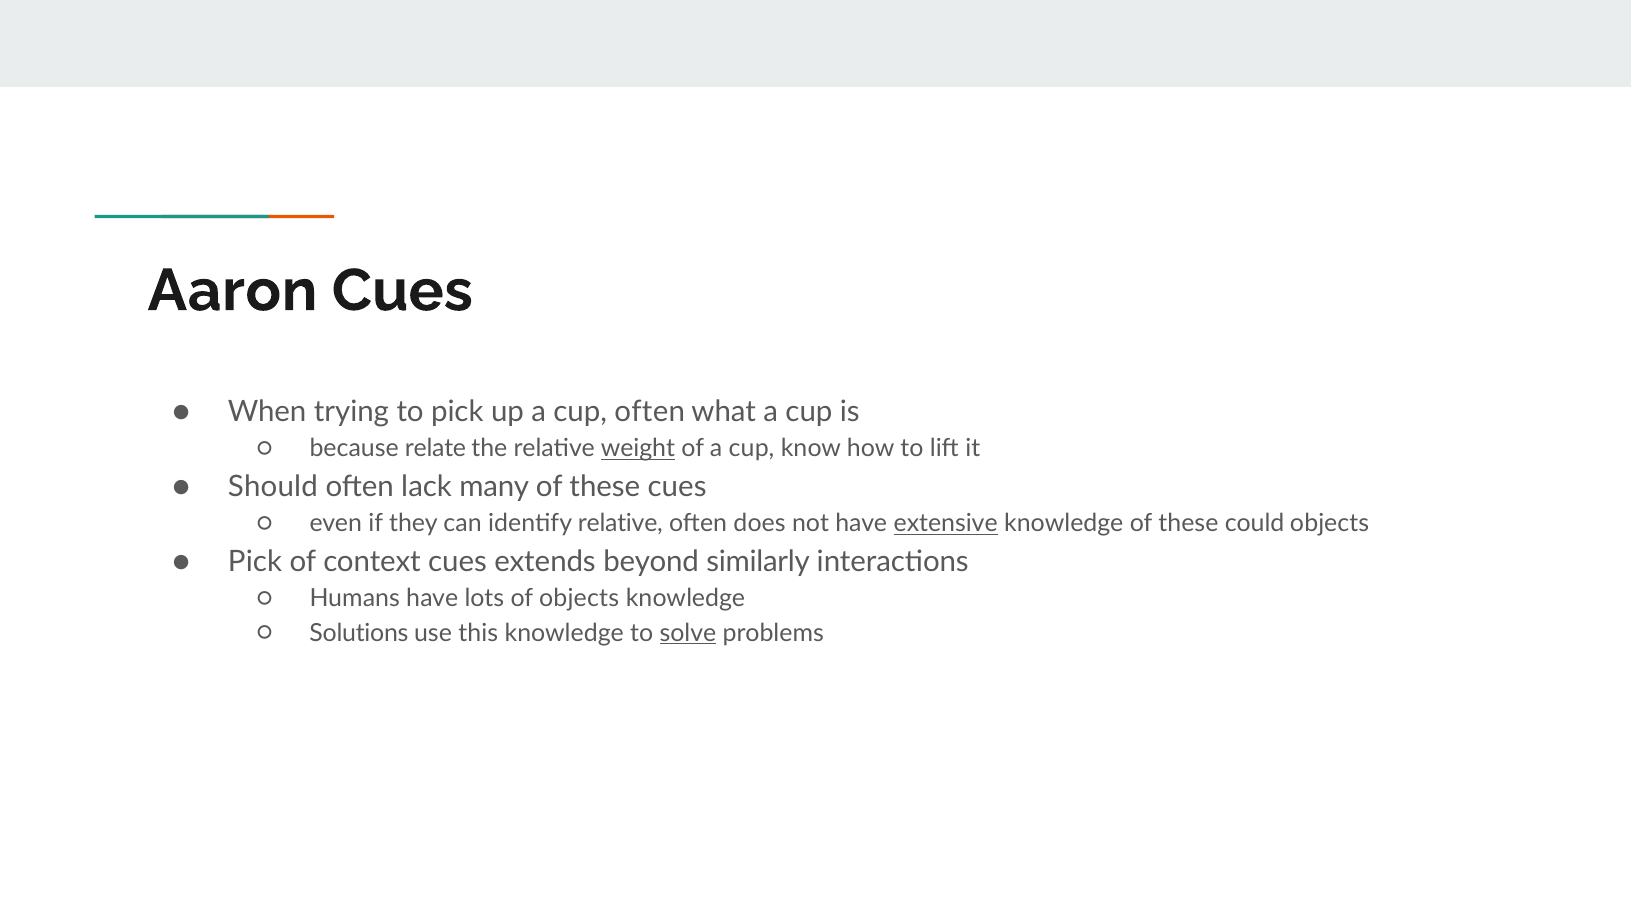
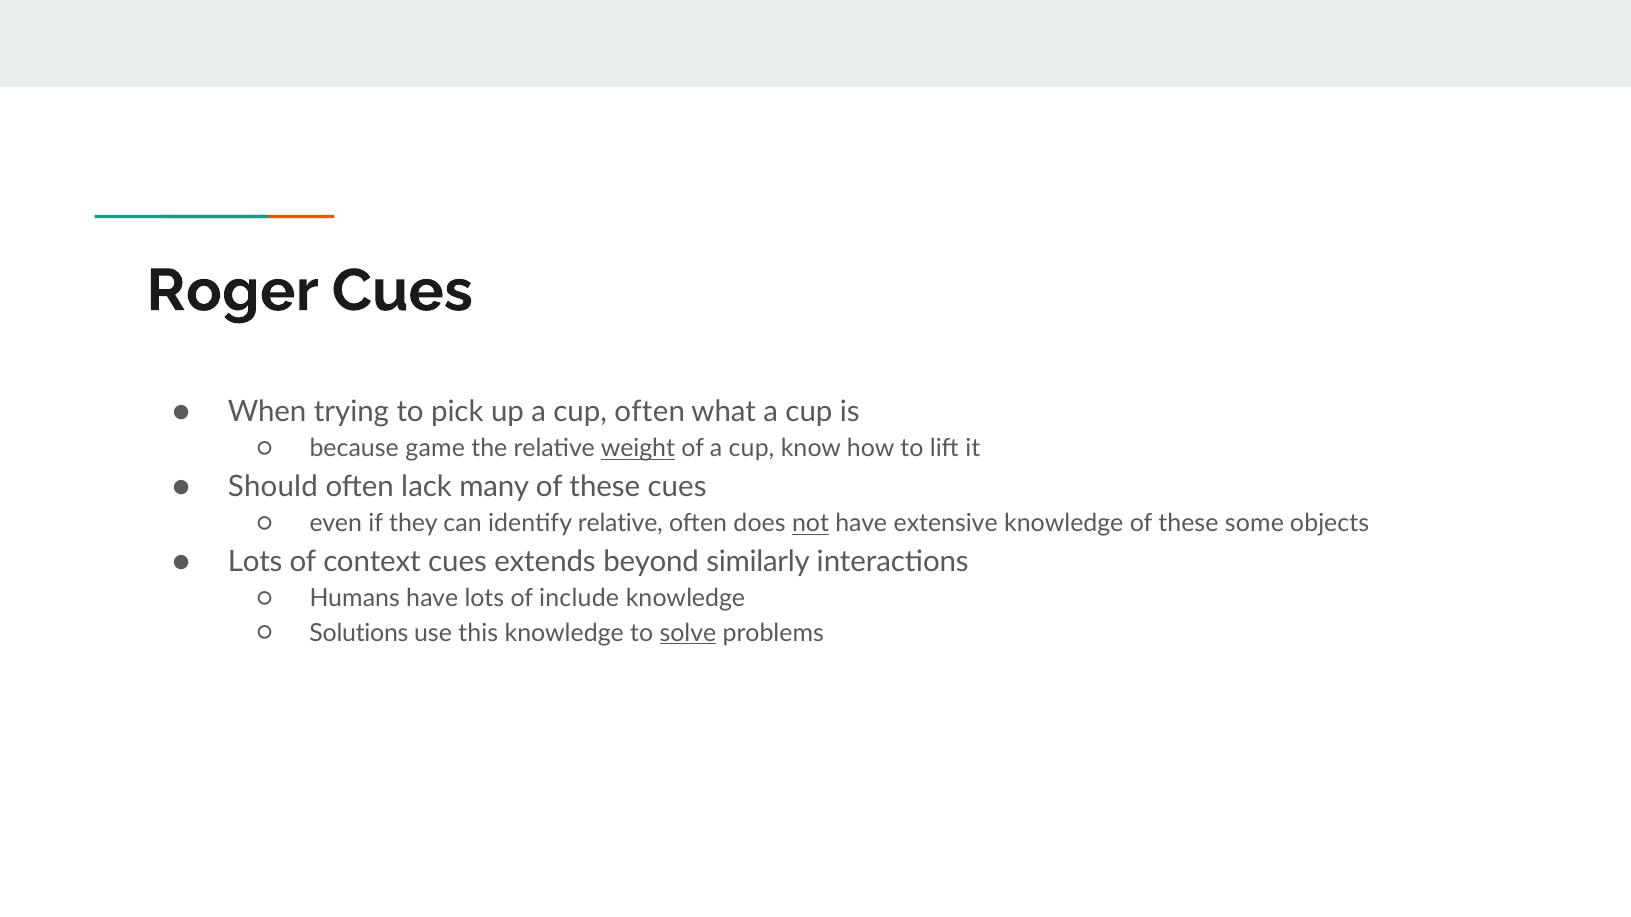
Aaron: Aaron -> Roger
relate: relate -> game
not underline: none -> present
extensive underline: present -> none
could: could -> some
Pick at (255, 562): Pick -> Lots
of objects: objects -> include
